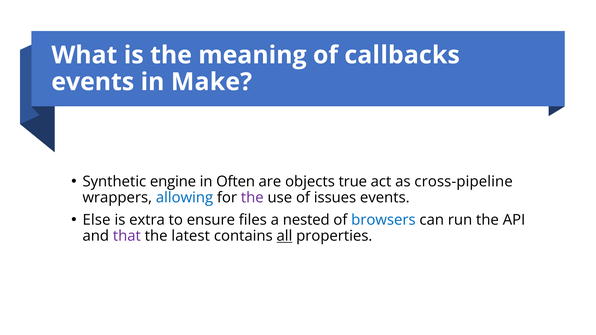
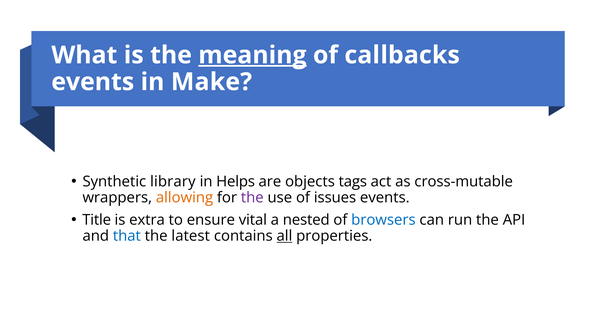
meaning underline: none -> present
engine: engine -> library
Often: Often -> Helps
true: true -> tags
cross-pipeline: cross-pipeline -> cross-mutable
allowing colour: blue -> orange
Else: Else -> Title
files: files -> vital
that colour: purple -> blue
